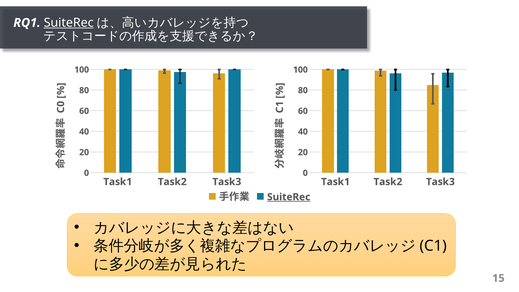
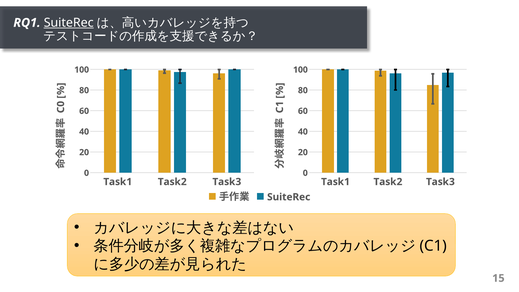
SuiteRec at (289, 197) underline: present -> none
